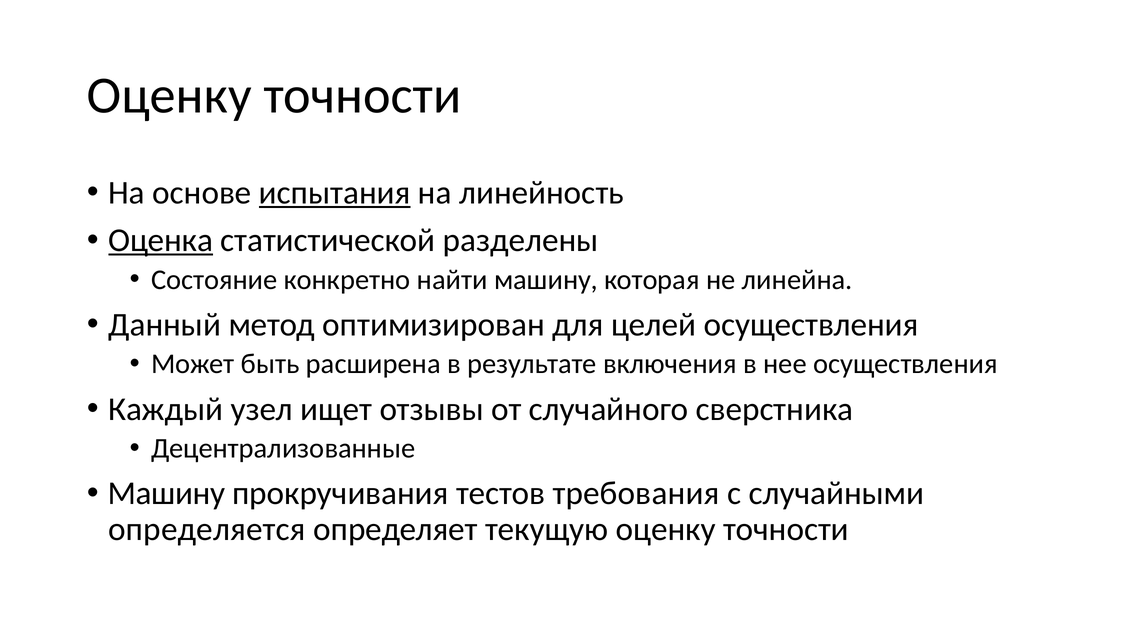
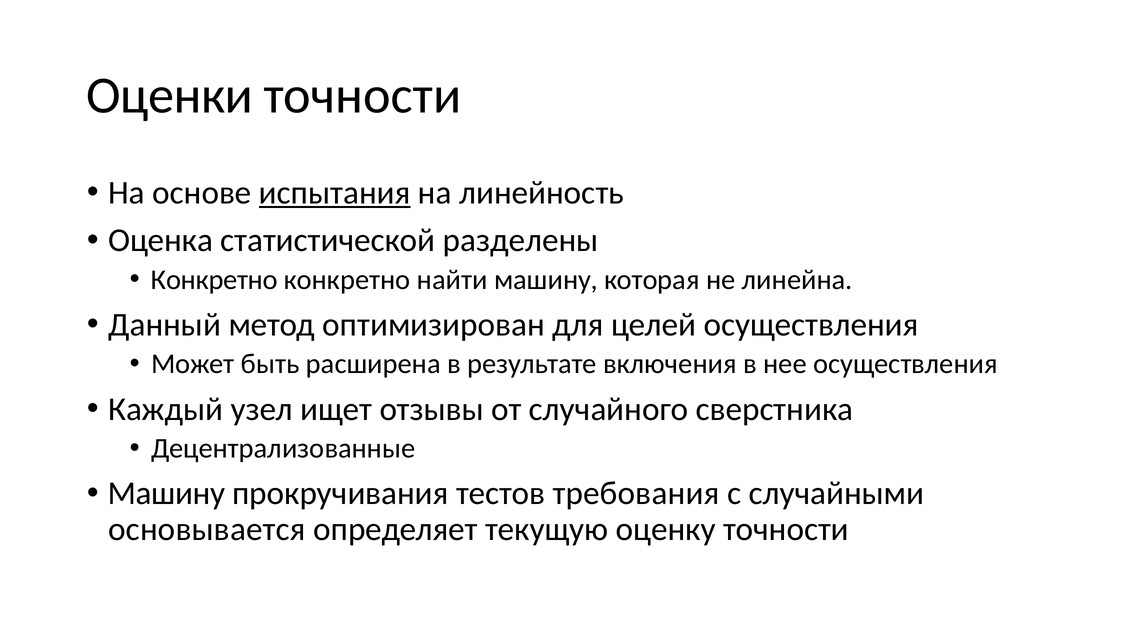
Оценку at (169, 96): Оценку -> Оценки
Оценка underline: present -> none
Состояние at (214, 280): Состояние -> Конкретно
определяется: определяется -> основывается
